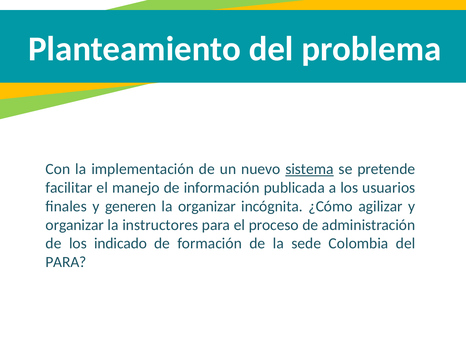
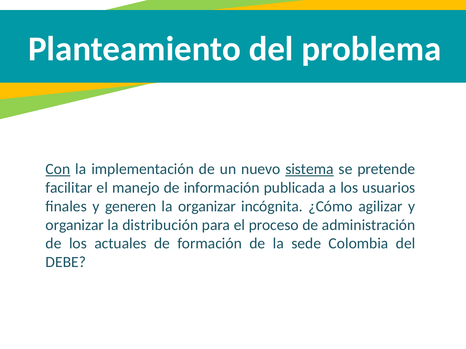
Con underline: none -> present
instructores: instructores -> distribución
indicado: indicado -> actuales
PARA at (66, 262): PARA -> DEBE
